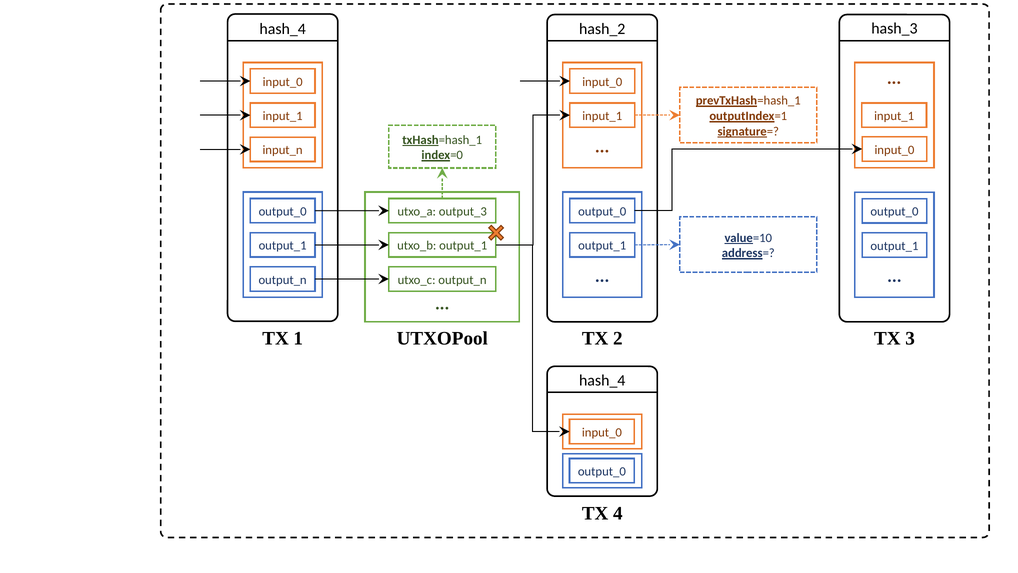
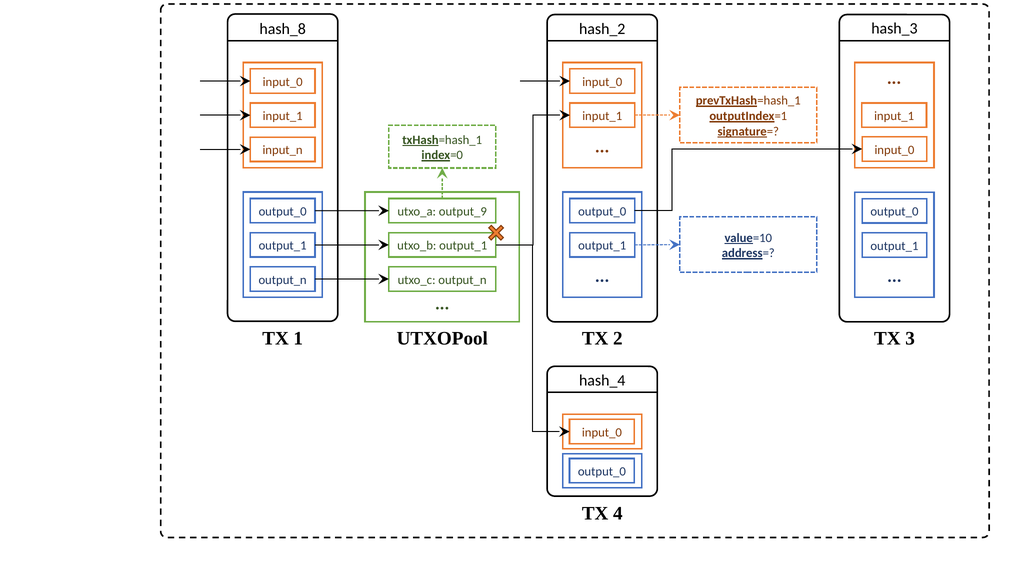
hash_4 at (283, 29): hash_4 -> hash_8
output_3: output_3 -> output_9
